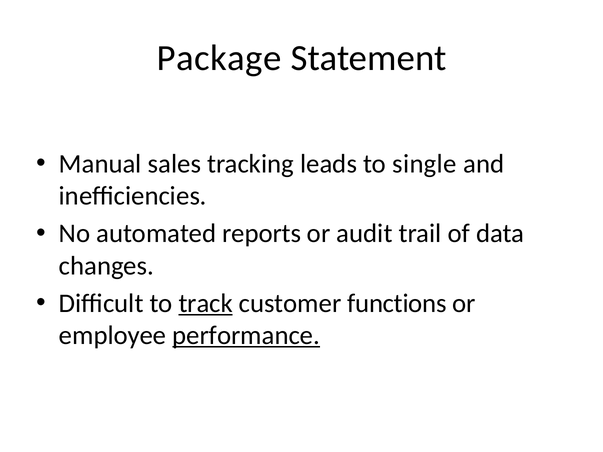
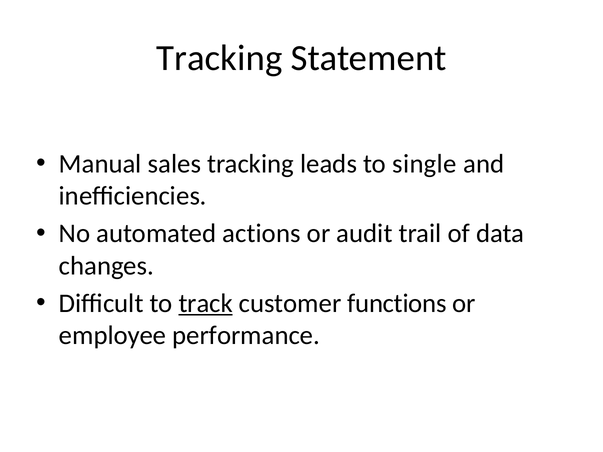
Package at (219, 58): Package -> Tracking
reports: reports -> actions
performance underline: present -> none
